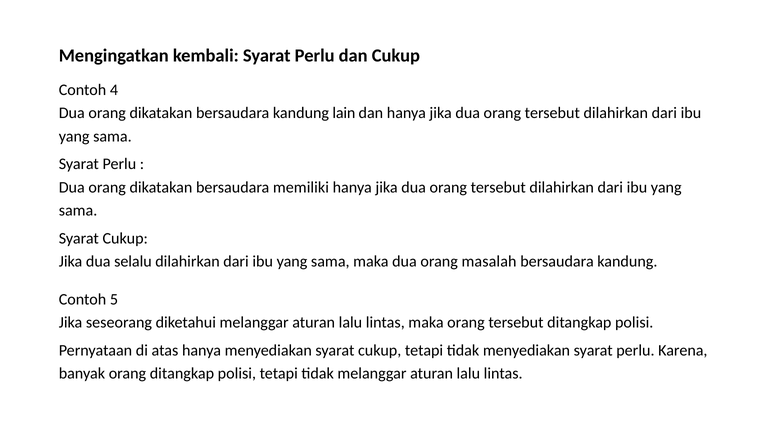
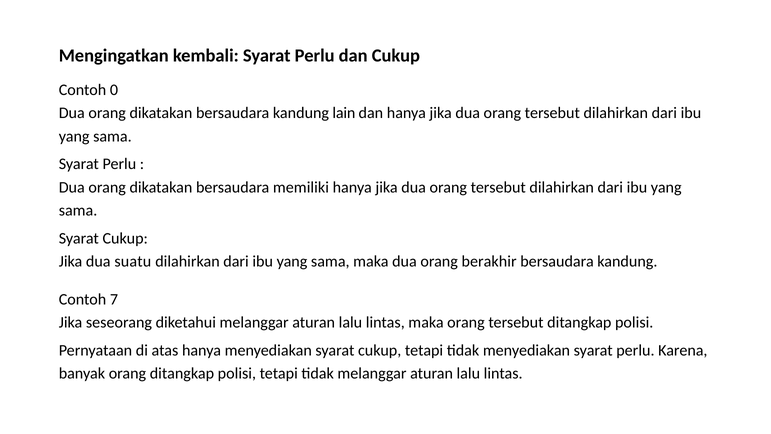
4: 4 -> 0
selalu: selalu -> suatu
masalah: masalah -> berakhir
5: 5 -> 7
